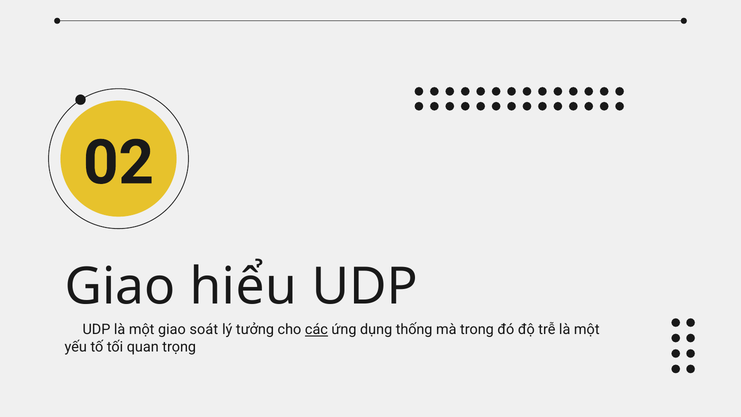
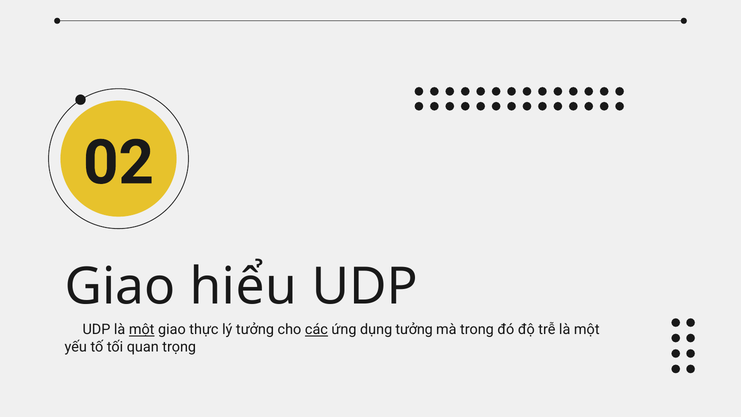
một at (142, 330) underline: none -> present
soát: soát -> thực
dụng thống: thống -> tưởng
